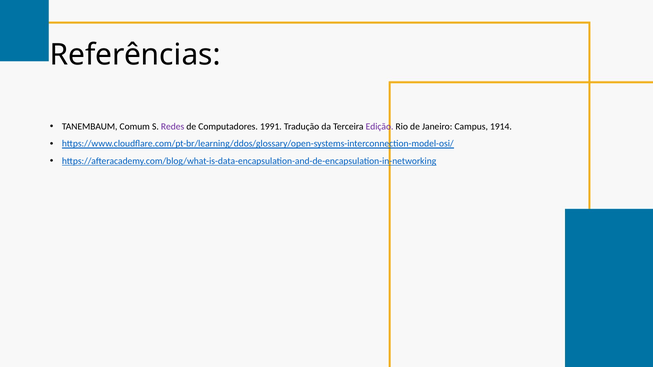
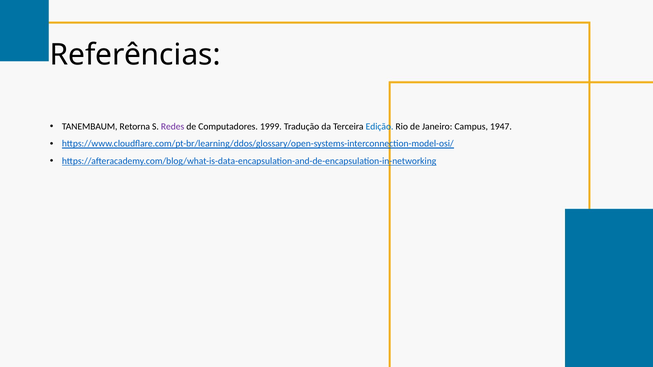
Comum: Comum -> Retorna
1991: 1991 -> 1999
Edição colour: purple -> blue
1914: 1914 -> 1947
